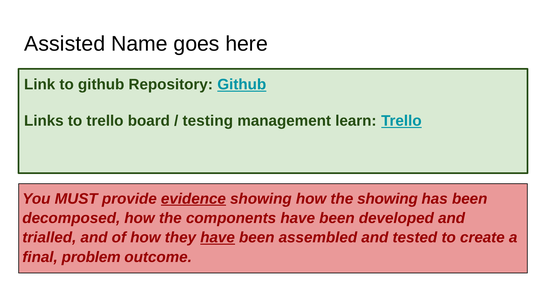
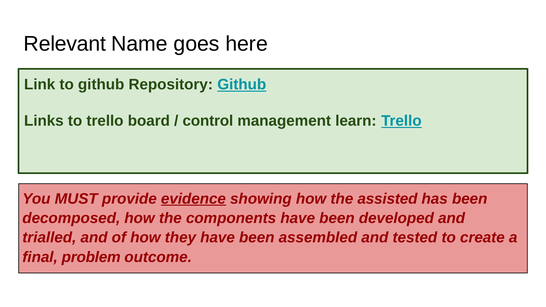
Assisted: Assisted -> Relevant
testing: testing -> control
the showing: showing -> assisted
have at (218, 238) underline: present -> none
